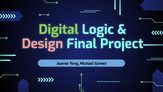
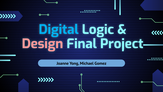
Digital colour: light green -> light blue
